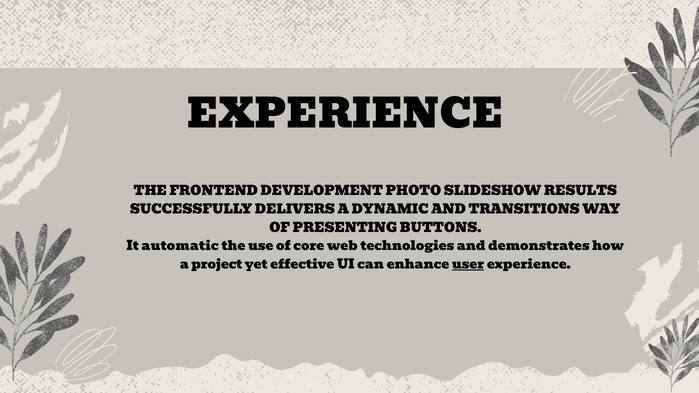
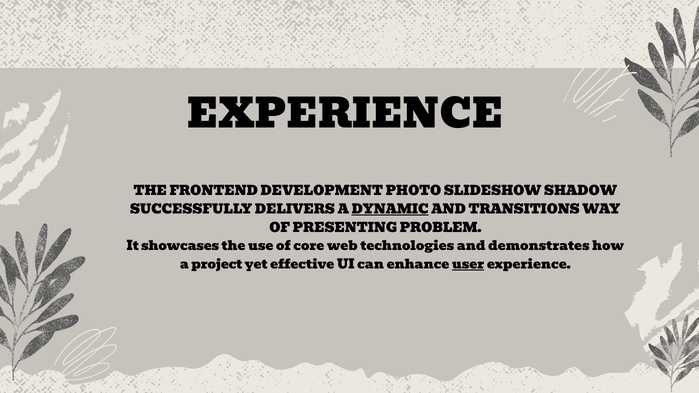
RESULTS: RESULTS -> SHADOW
DYNAMIC underline: none -> present
BUTTONS: BUTTONS -> PROBLEM
automatic: automatic -> showcases
